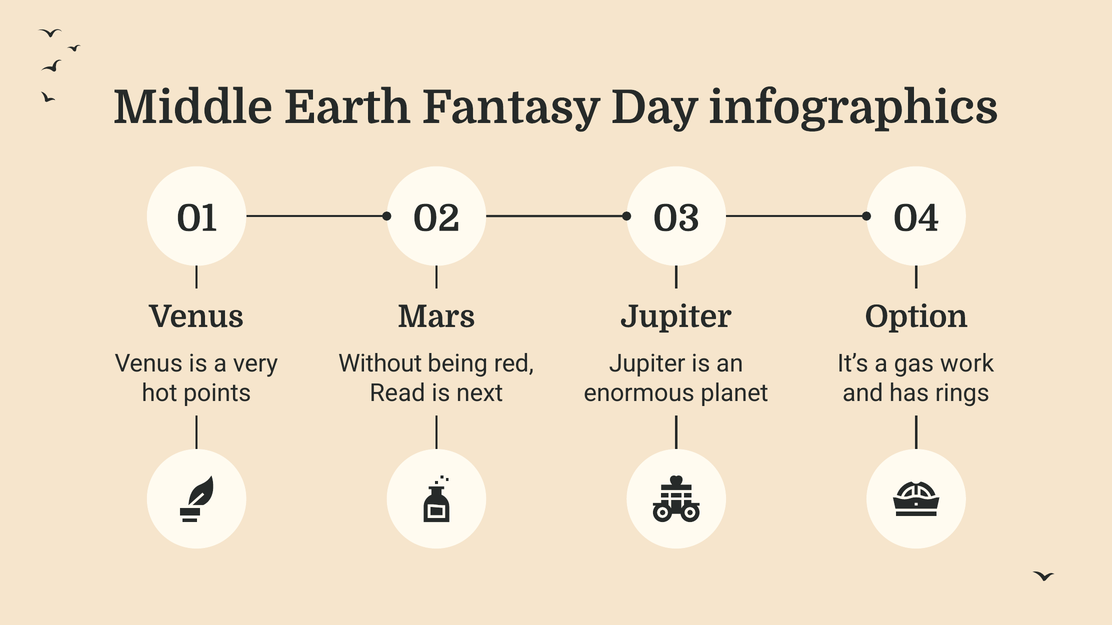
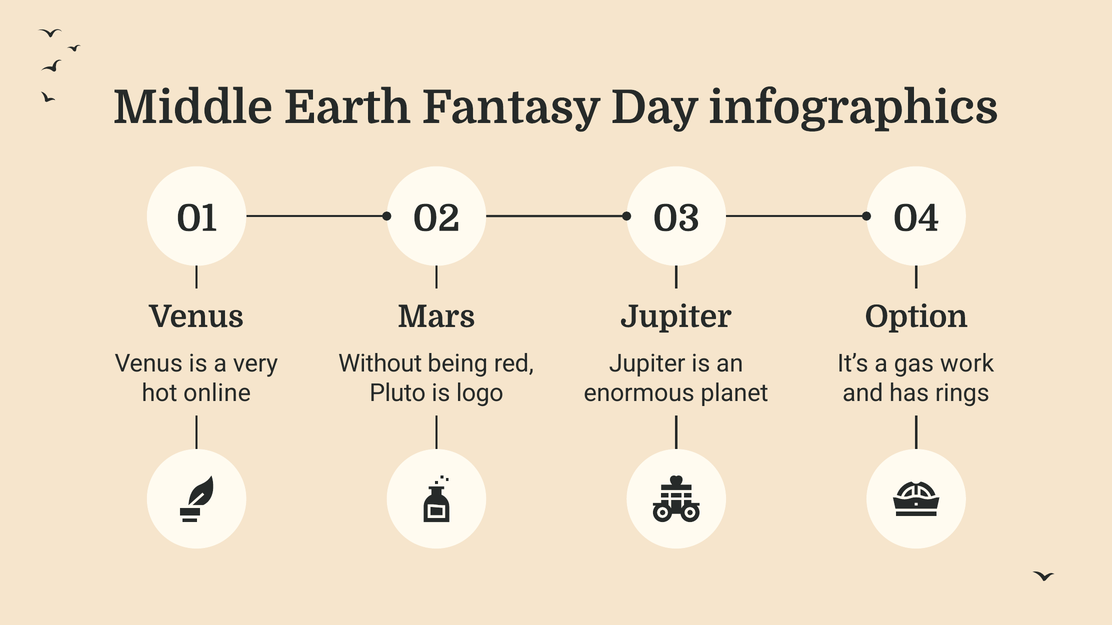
points: points -> online
Read: Read -> Pluto
next: next -> logo
